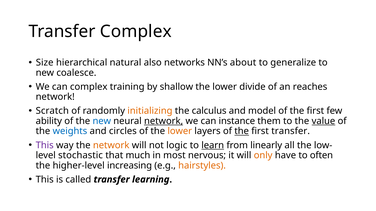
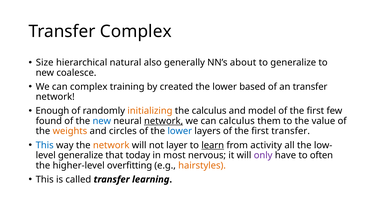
networks: networks -> generally
shallow: shallow -> created
divide: divide -> based
an reaches: reaches -> transfer
Scratch: Scratch -> Enough
ability: ability -> found
can instance: instance -> calculus
value underline: present -> none
weights colour: blue -> orange
lower at (180, 131) colour: orange -> blue
the at (242, 131) underline: present -> none
This at (45, 146) colour: purple -> blue
logic: logic -> layer
linearly: linearly -> activity
stochastic at (81, 156): stochastic -> generalize
much: much -> today
only colour: orange -> purple
increasing: increasing -> overfitting
